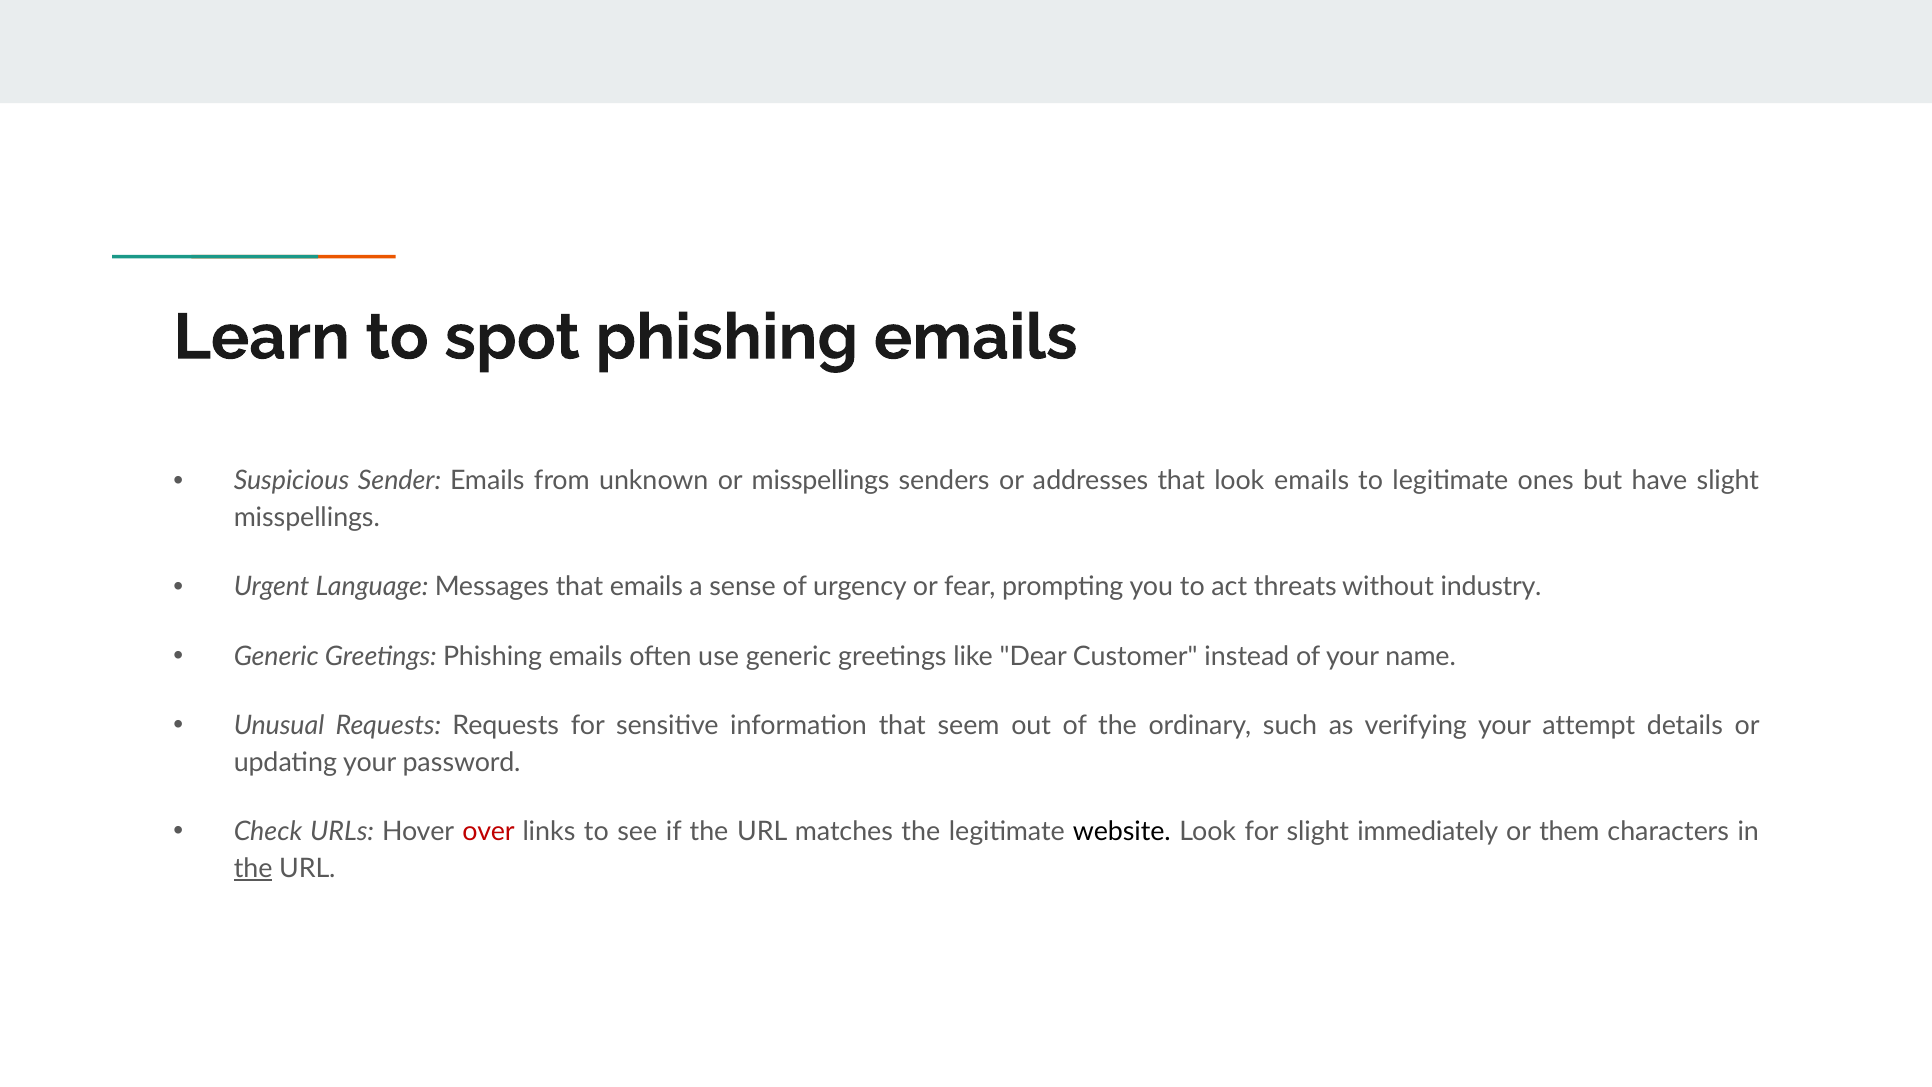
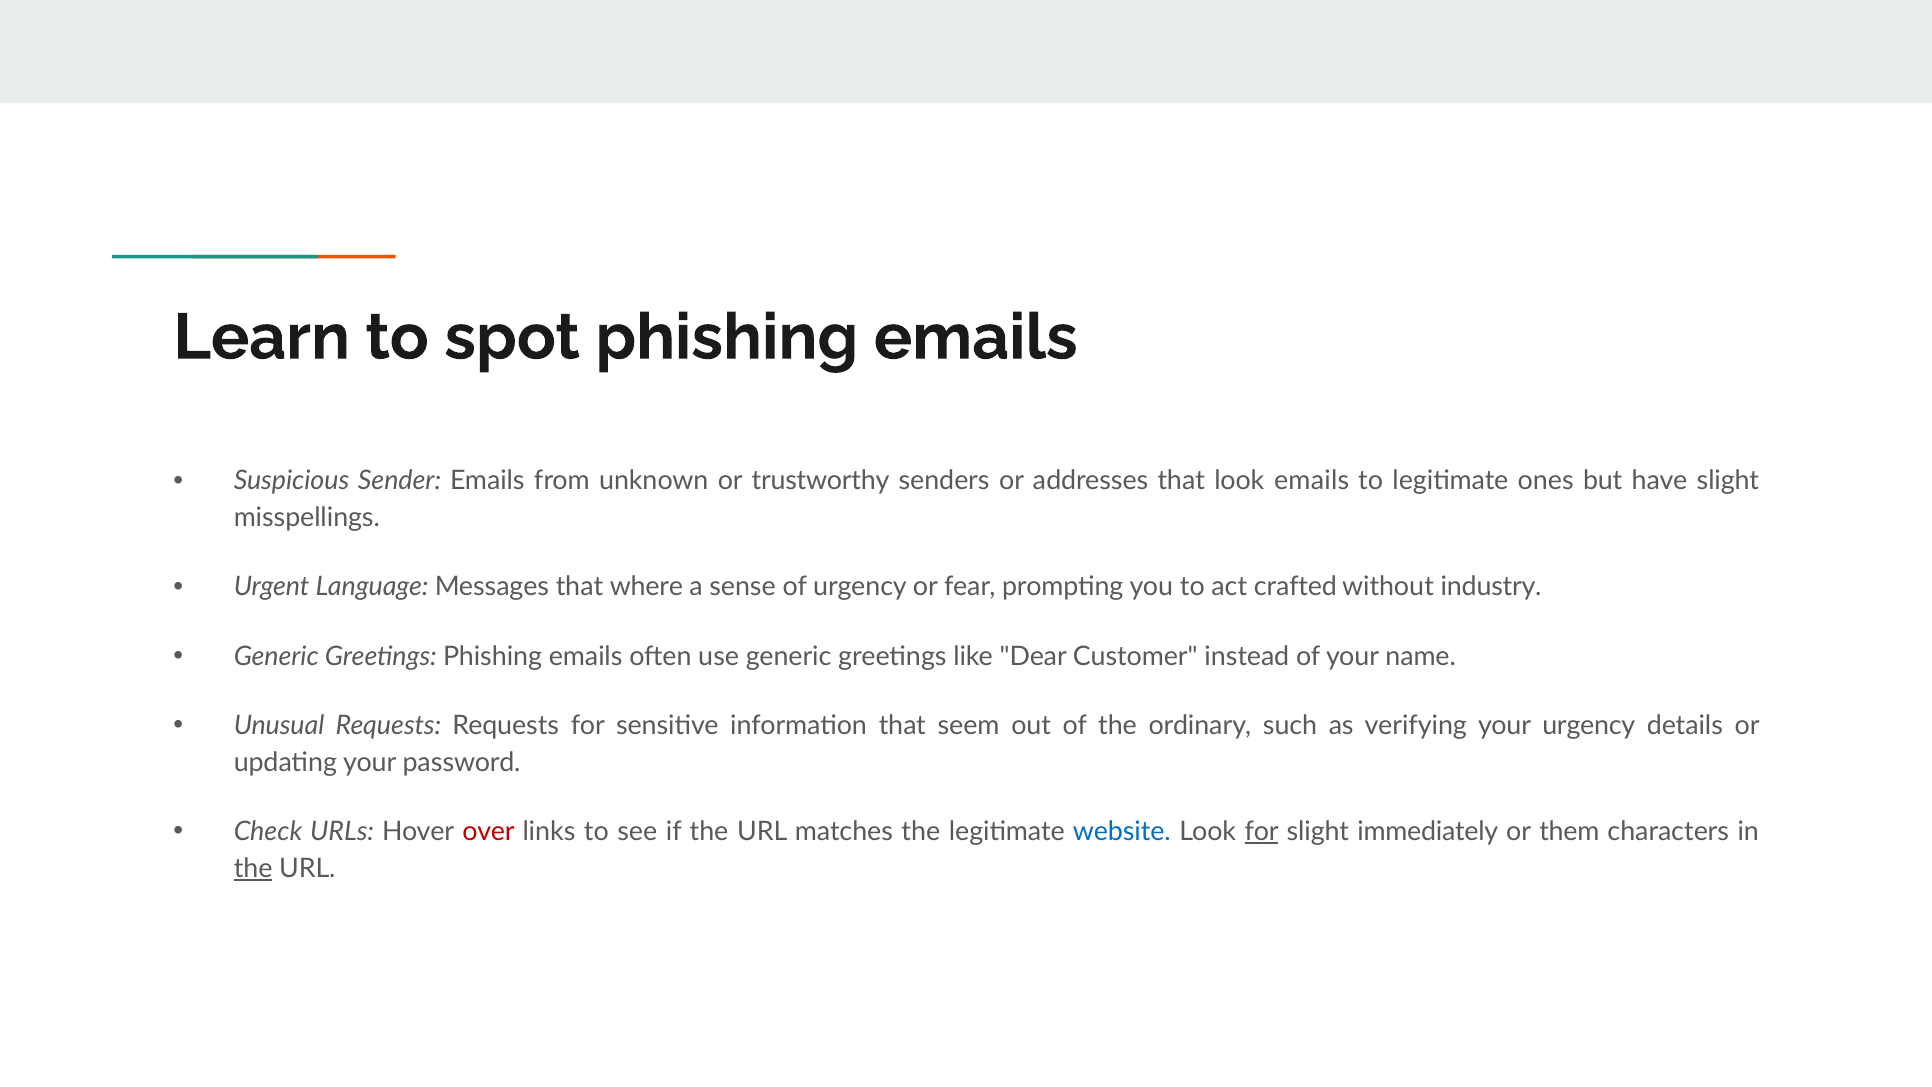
or misspellings: misspellings -> trustworthy
that emails: emails -> where
threats: threats -> crafted
your attempt: attempt -> urgency
website colour: black -> blue
for at (1262, 831) underline: none -> present
